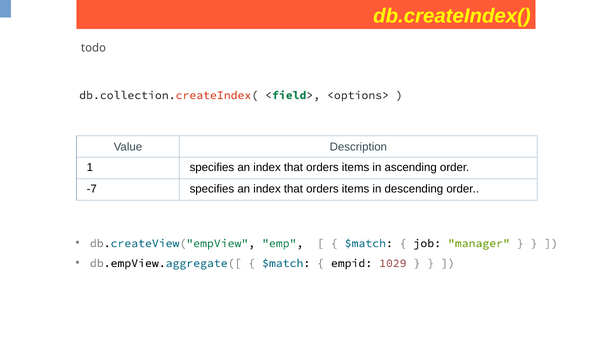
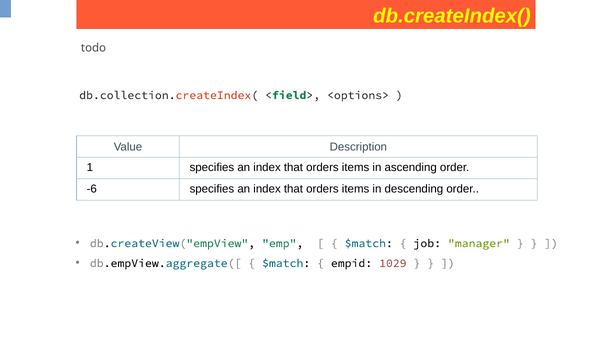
-7: -7 -> -6
